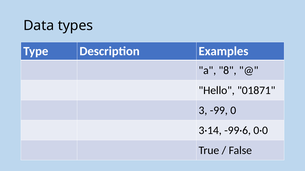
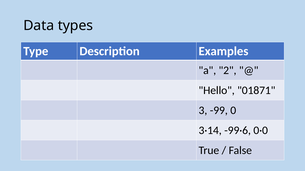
8: 8 -> 2
